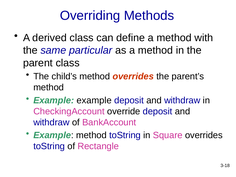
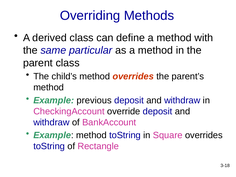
Example example: example -> previous
